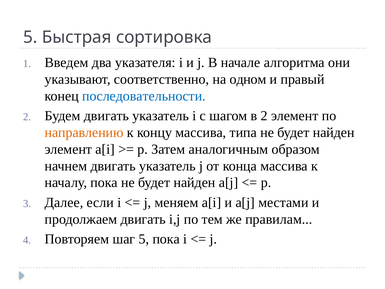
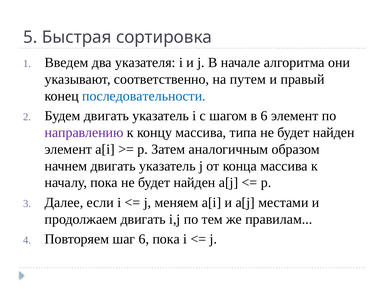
одном: одном -> путем
в 2: 2 -> 6
направлению colour: orange -> purple
шаг 5: 5 -> 6
